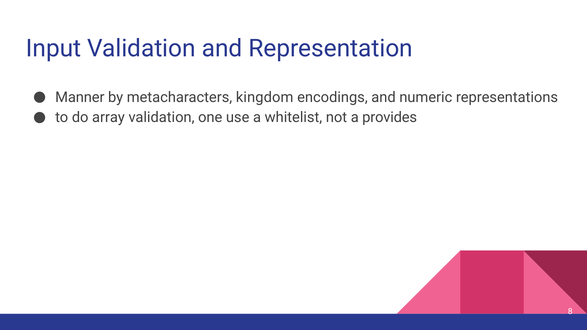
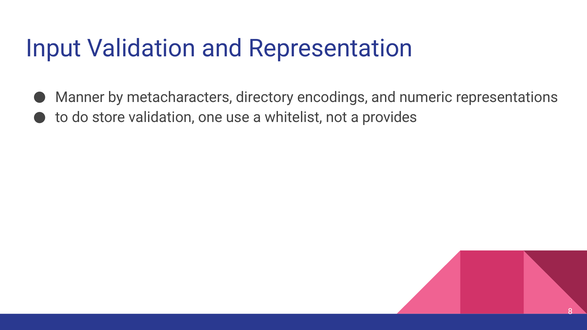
kingdom: kingdom -> directory
array: array -> store
